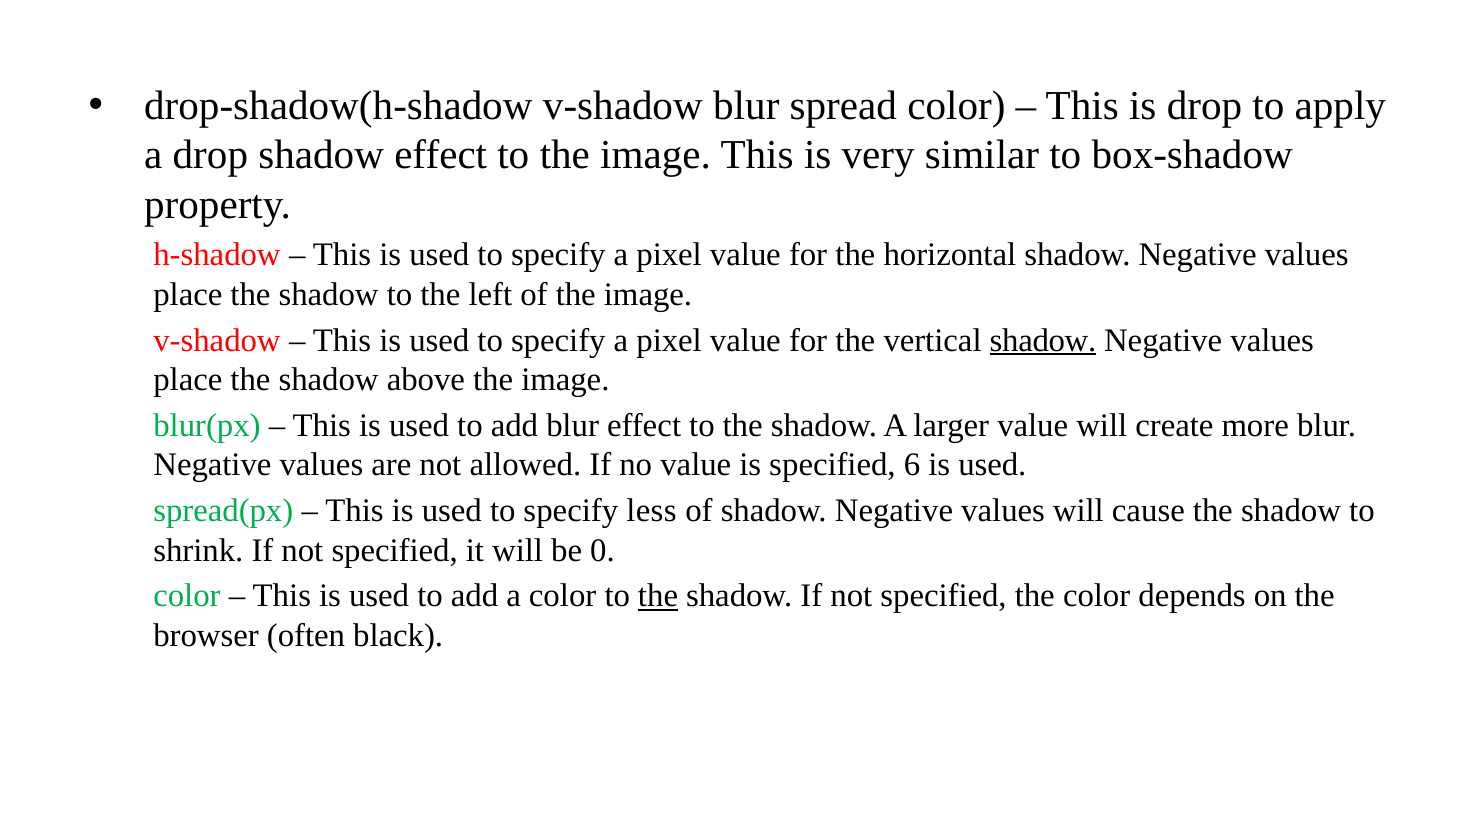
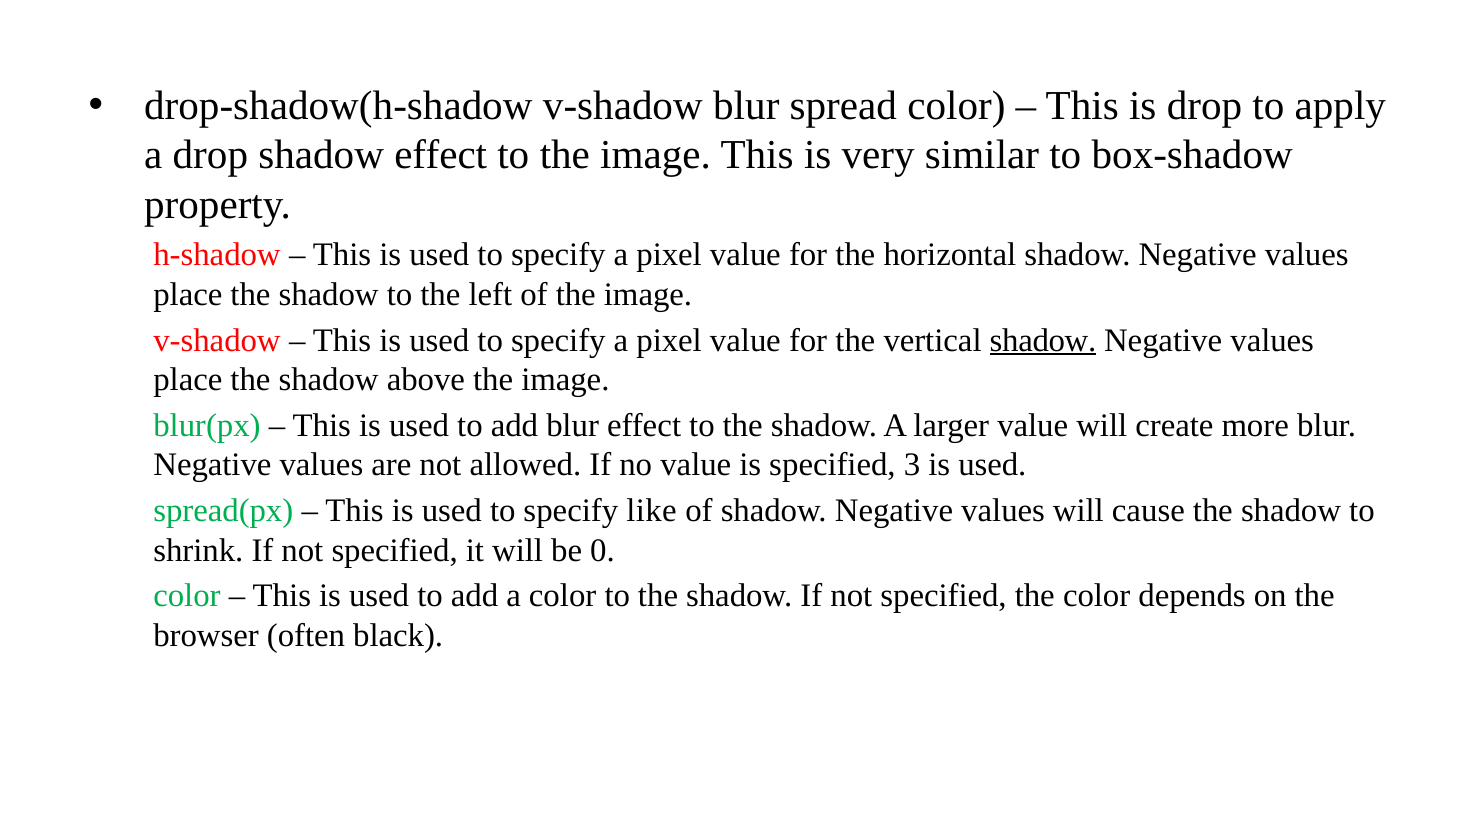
6: 6 -> 3
less: less -> like
the at (658, 596) underline: present -> none
